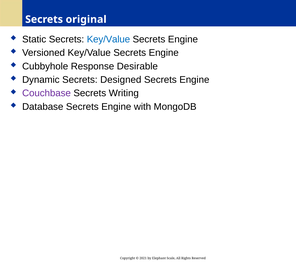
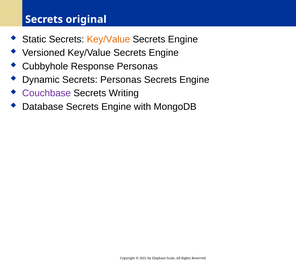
Key/Value at (108, 39) colour: blue -> orange
Response Desirable: Desirable -> Personas
Secrets Designed: Designed -> Personas
